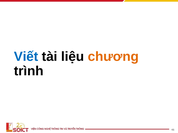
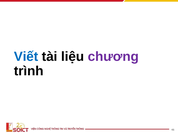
chương colour: orange -> purple
